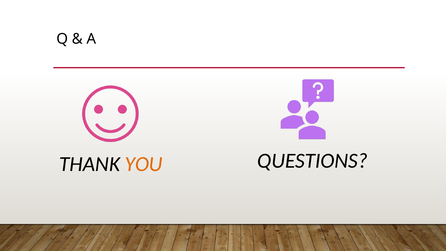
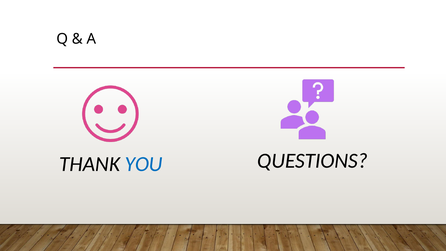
YOU colour: orange -> blue
